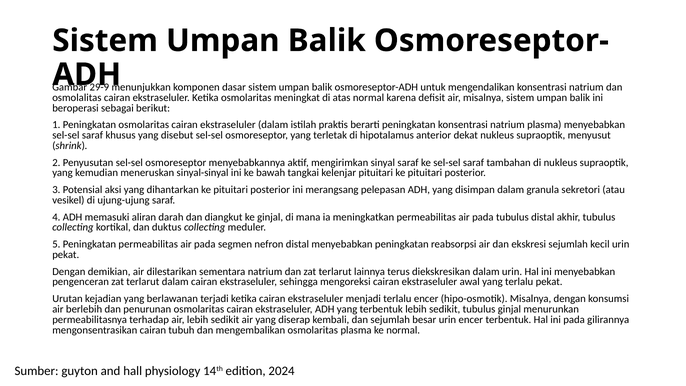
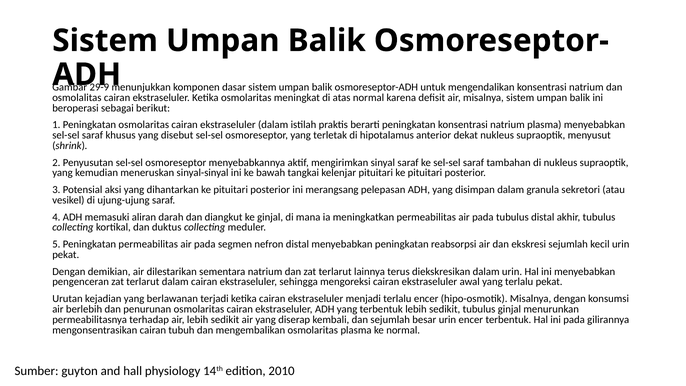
2024: 2024 -> 2010
